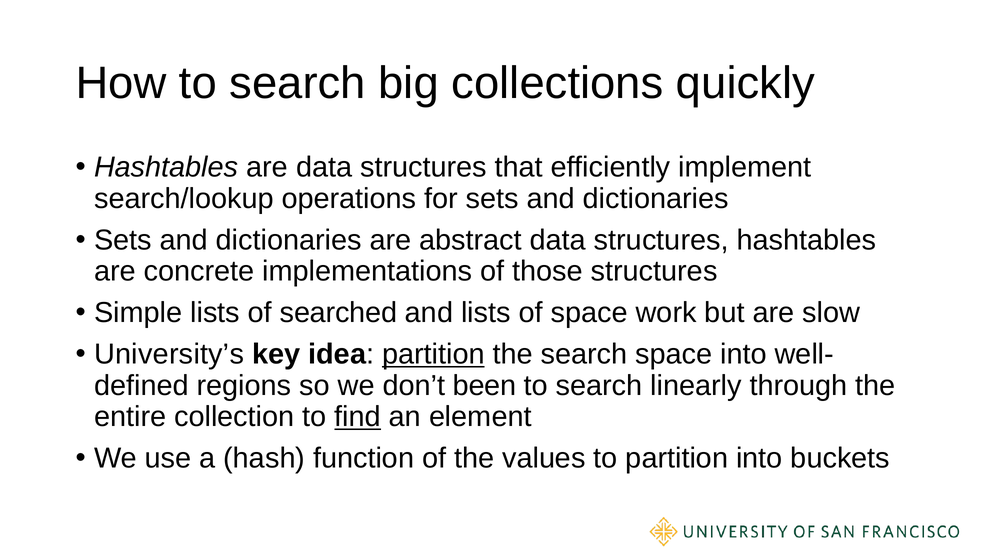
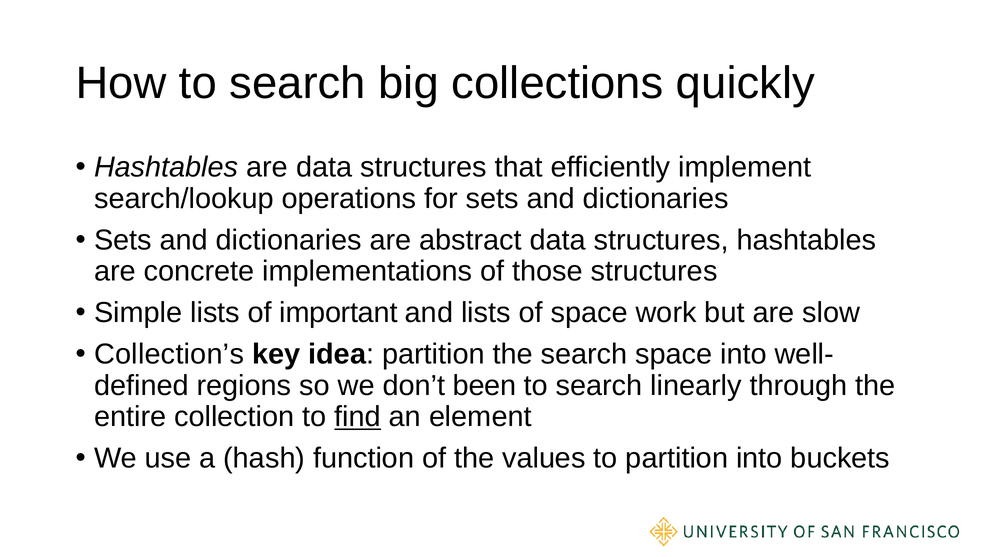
searched: searched -> important
University’s: University’s -> Collection’s
partition at (433, 355) underline: present -> none
